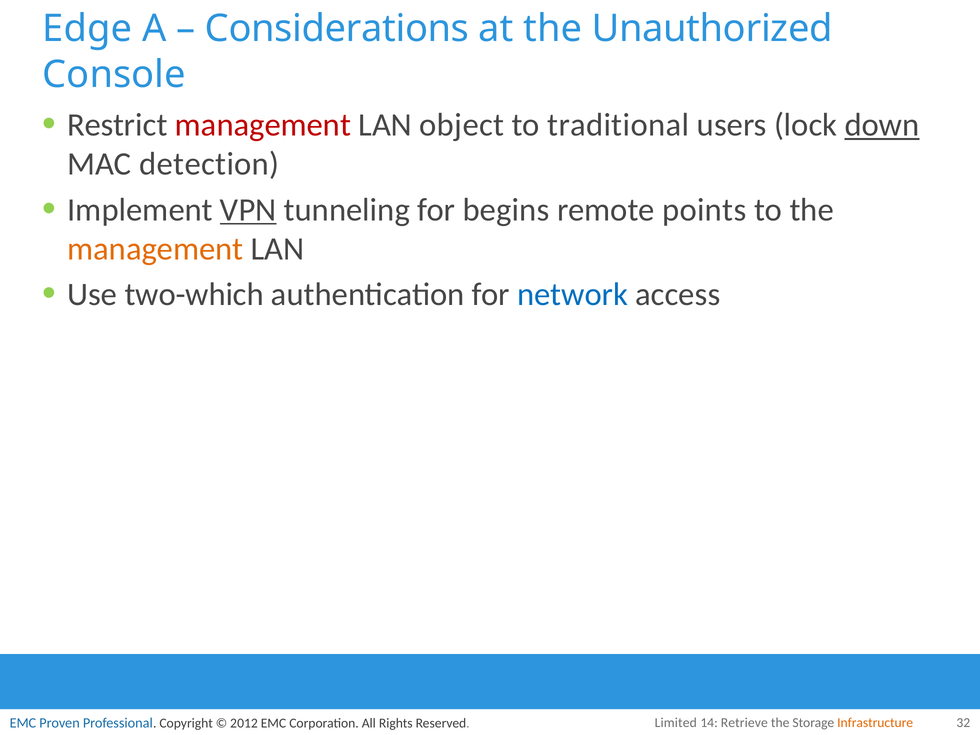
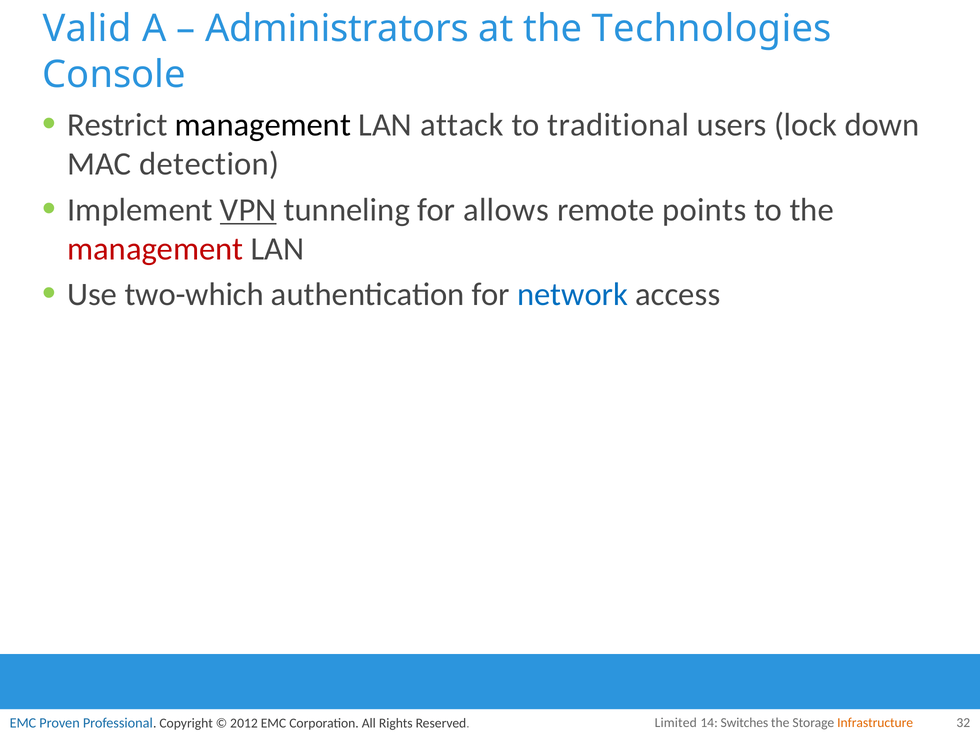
Edge: Edge -> Valid
Considerations: Considerations -> Administrators
Unauthorized: Unauthorized -> Technologies
management at (263, 125) colour: red -> black
object: object -> attack
down underline: present -> none
begins: begins -> allows
management at (155, 249) colour: orange -> red
Retrieve: Retrieve -> Switches
